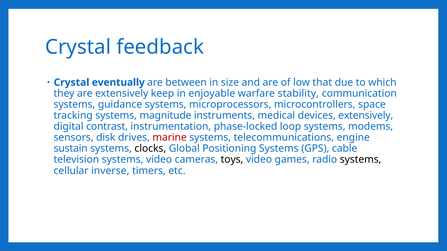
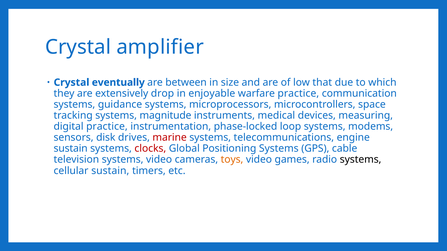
feedback: feedback -> amplifier
keep: keep -> drop
warfare stability: stability -> practice
devices extensively: extensively -> measuring
digital contrast: contrast -> practice
clocks colour: black -> red
toys colour: black -> orange
cellular inverse: inverse -> sustain
